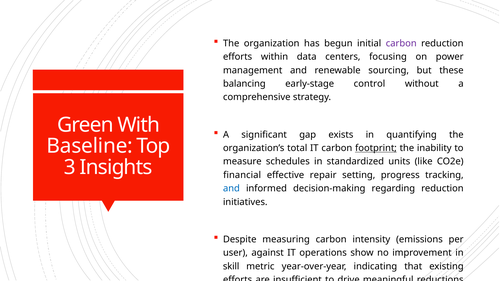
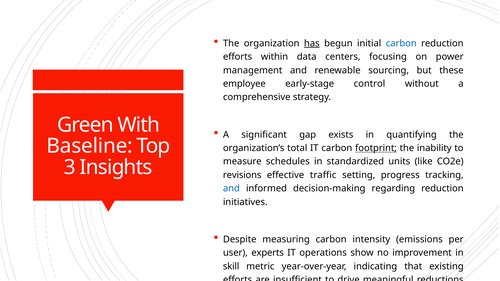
has underline: none -> present
carbon at (401, 43) colour: purple -> blue
balancing: balancing -> employee
financial: financial -> revisions
repair: repair -> traffic
against: against -> experts
